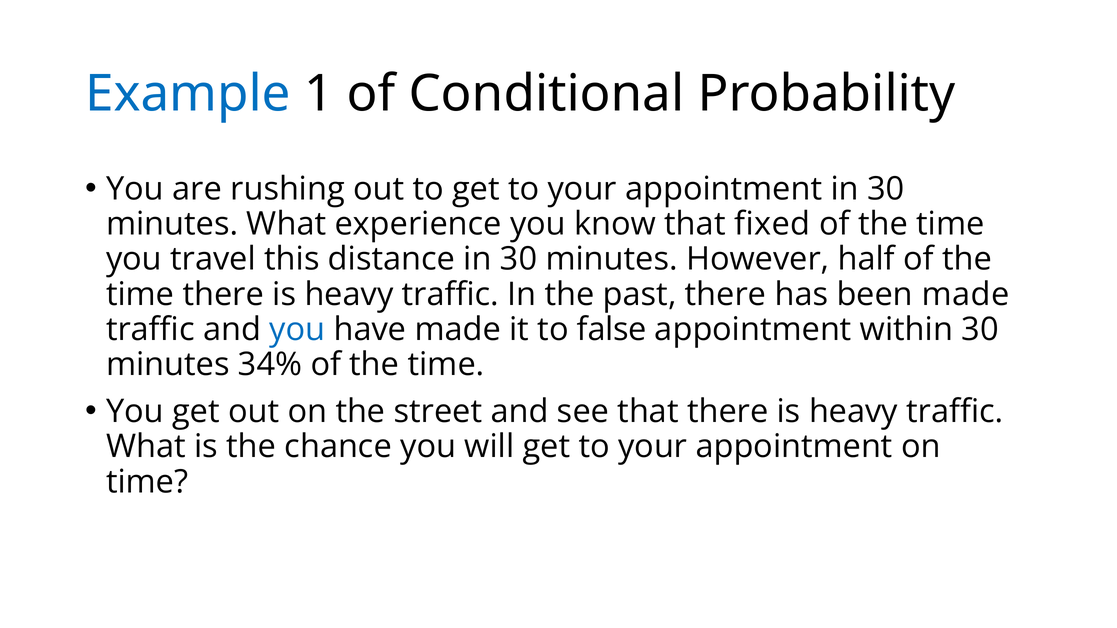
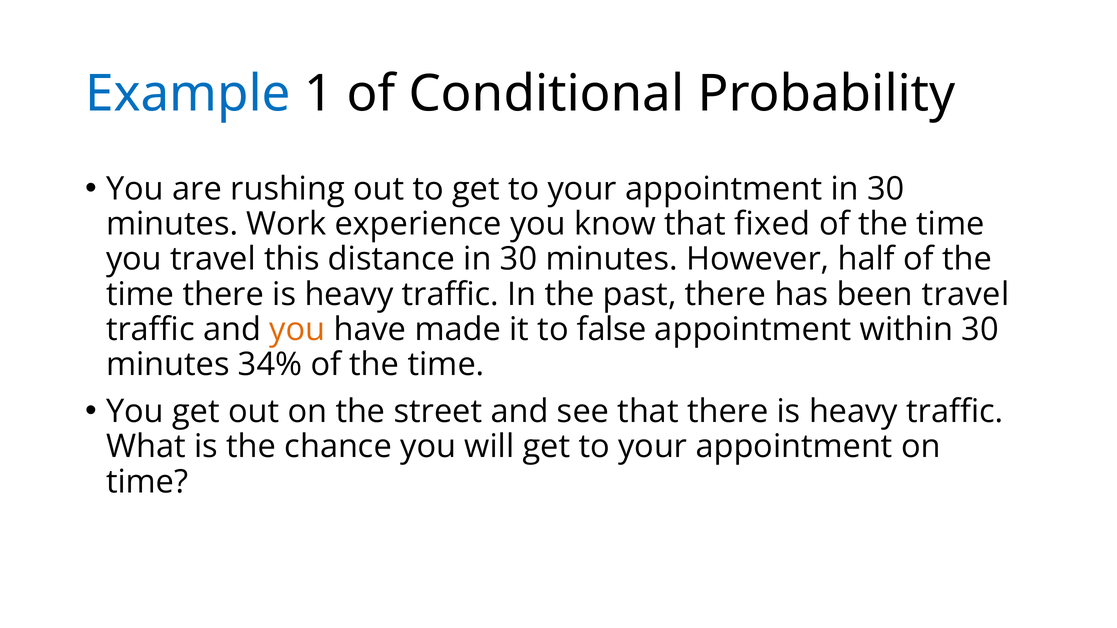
minutes What: What -> Work
been made: made -> travel
you at (297, 330) colour: blue -> orange
